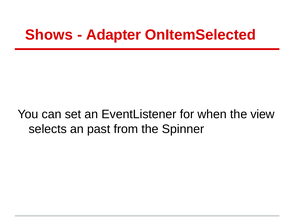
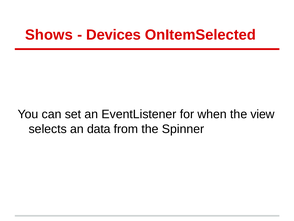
Adapter: Adapter -> Devices
past: past -> data
